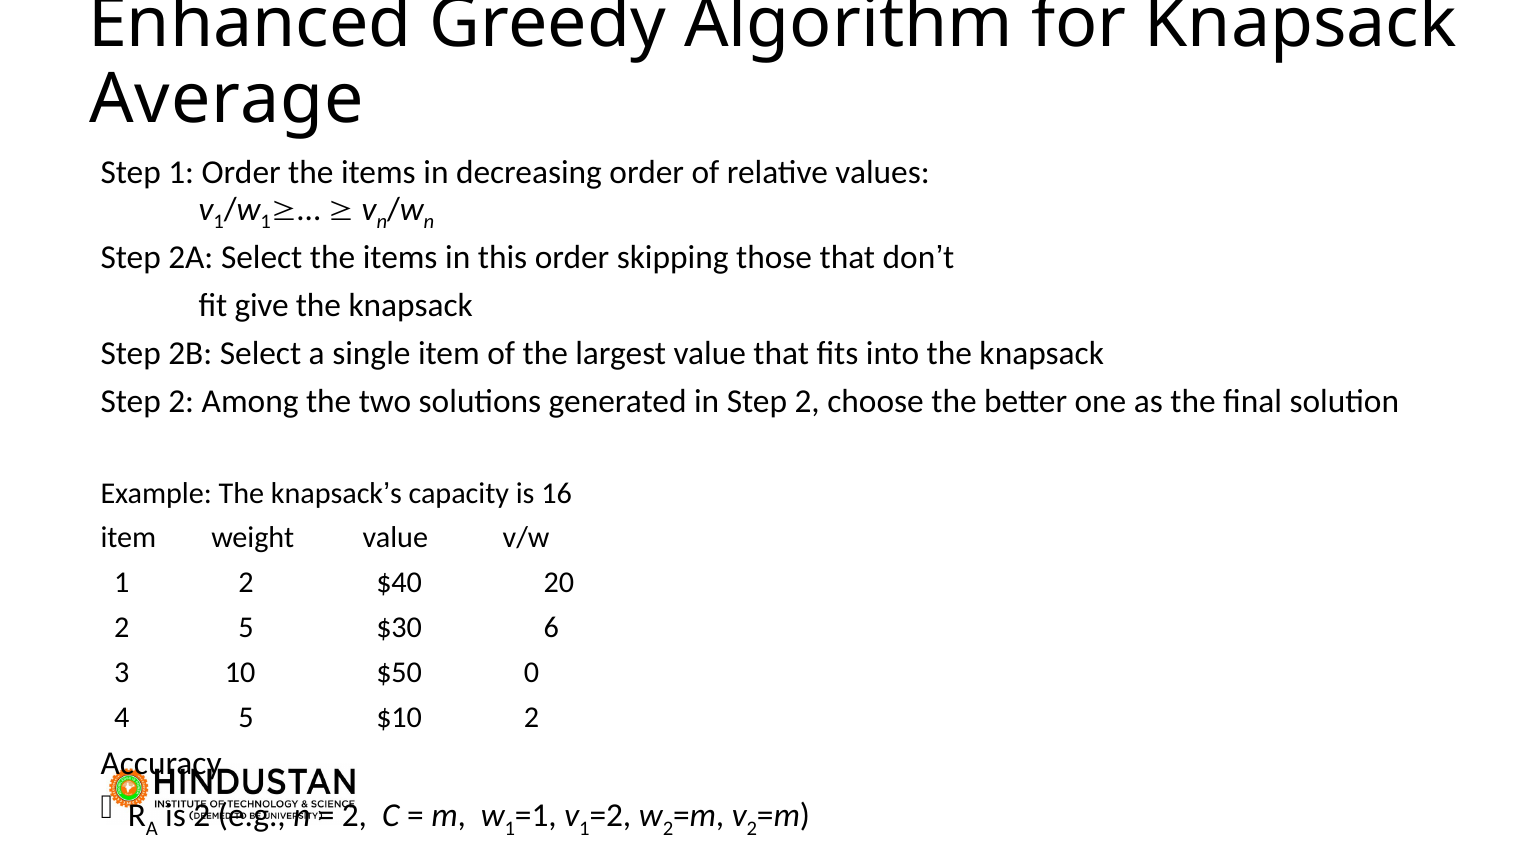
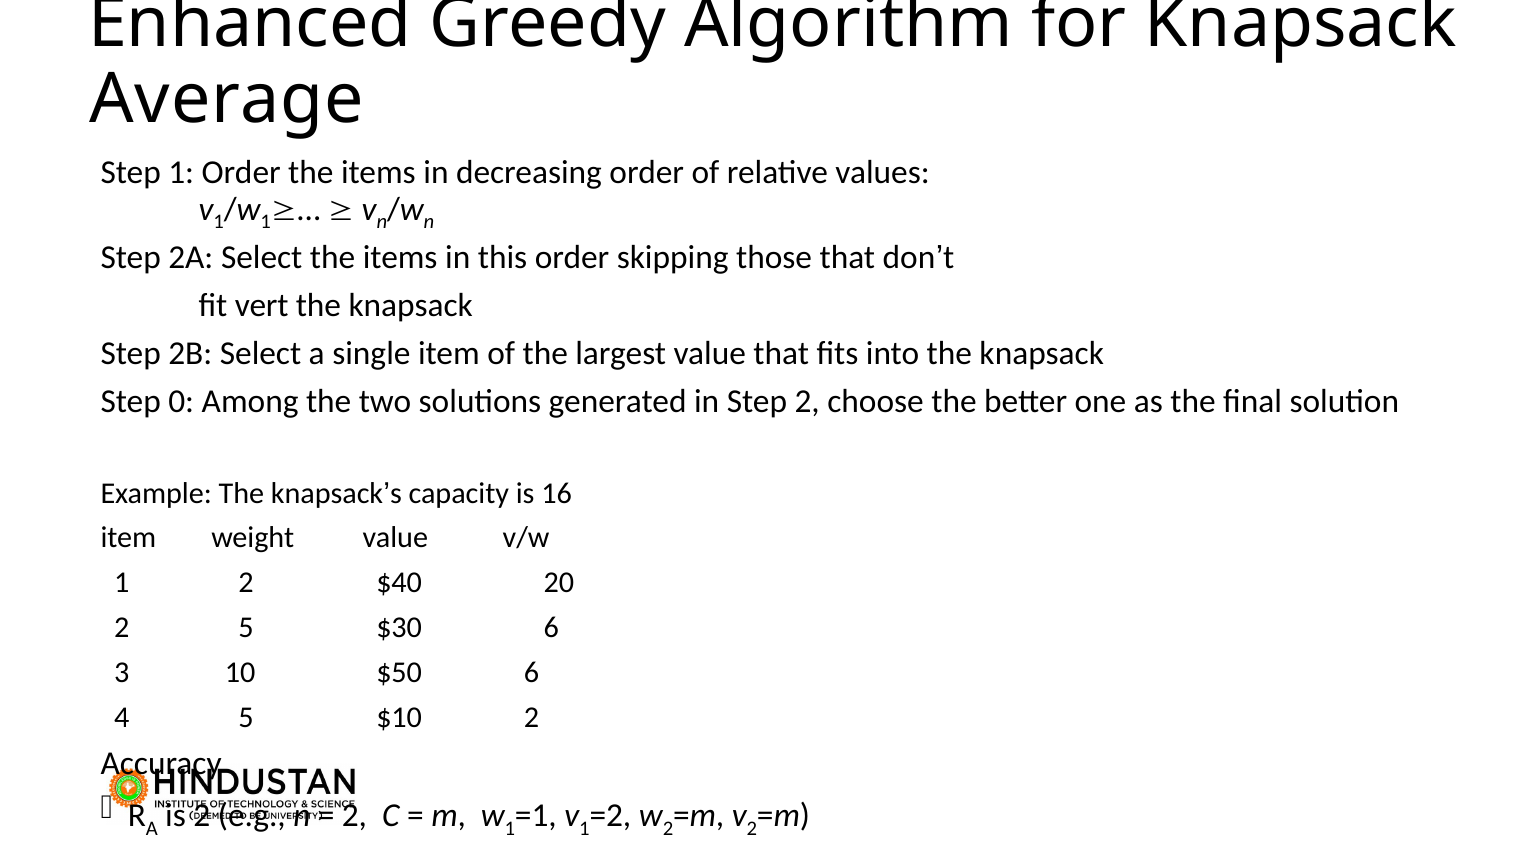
give: give -> vert
2 at (181, 402): 2 -> 0
$50 0: 0 -> 6
